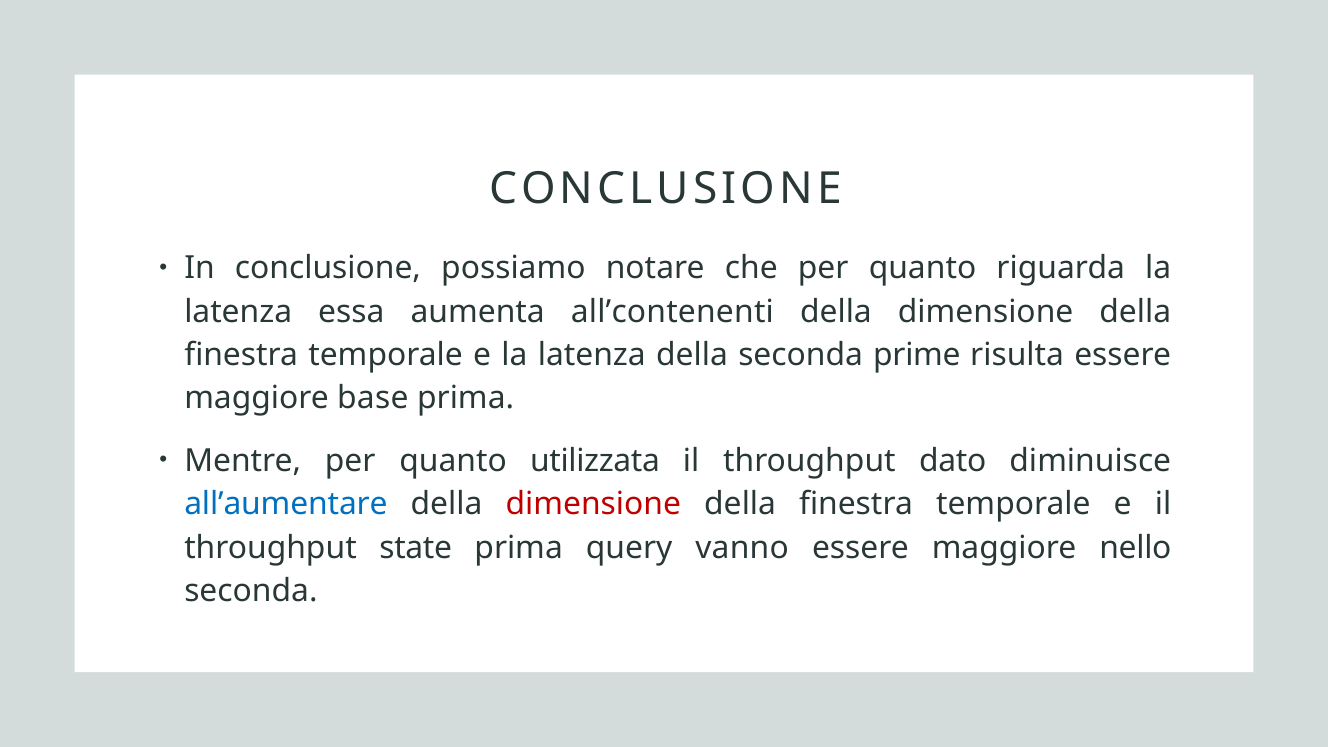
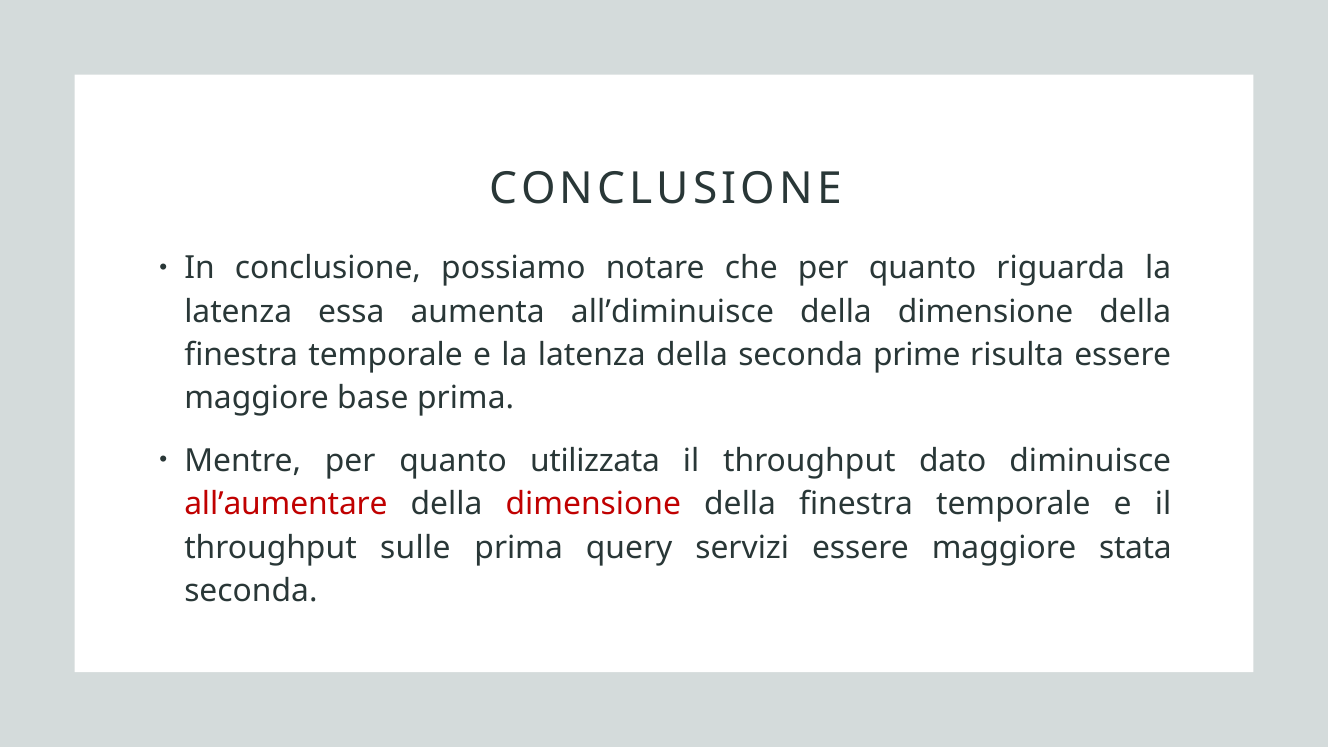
all’contenenti: all’contenenti -> all’diminuisce
all’aumentare colour: blue -> red
state: state -> sulle
vanno: vanno -> servizi
nello: nello -> stata
